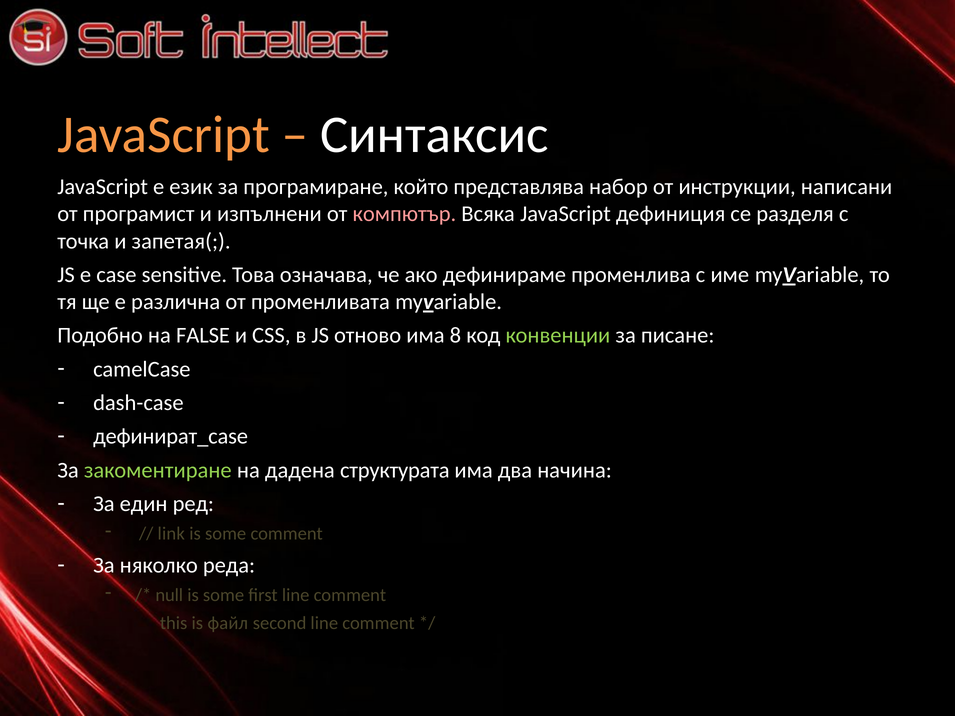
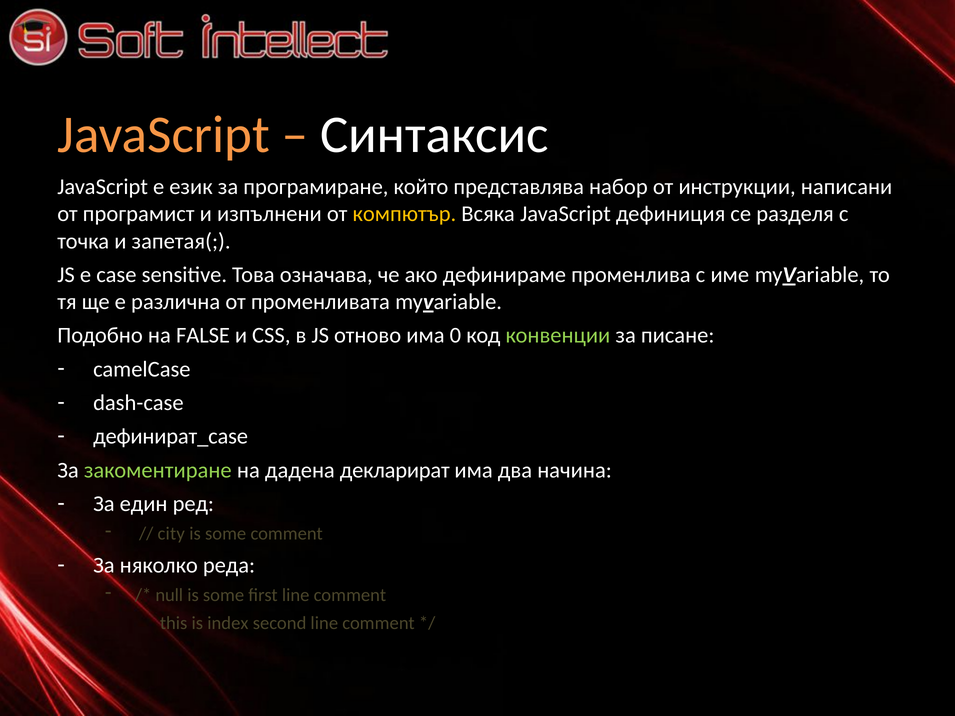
компютър colour: pink -> yellow
8: 8 -> 0
структурата: структурата -> декларират
link: link -> city
файл: файл -> index
